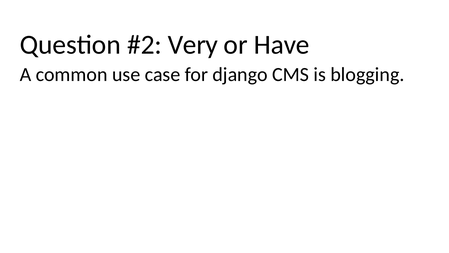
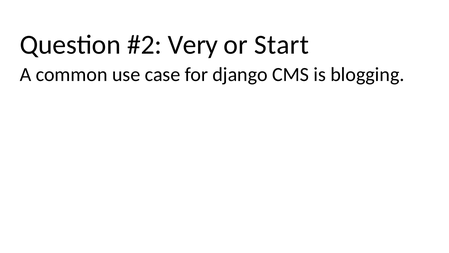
Have: Have -> Start
